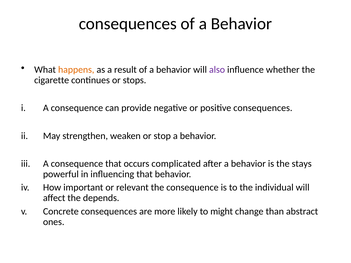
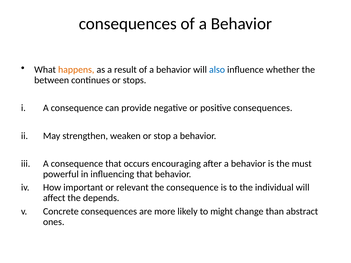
also colour: purple -> blue
cigarette: cigarette -> between
complicated: complicated -> encouraging
stays: stays -> must
